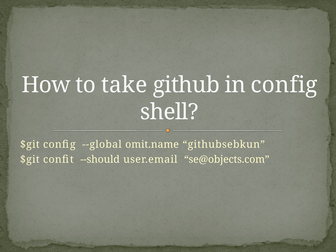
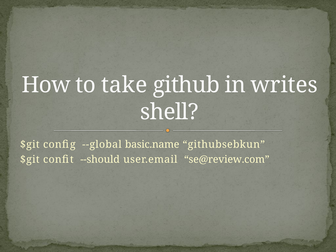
in config: config -> writes
omit.name: omit.name -> basic.name
se@objects.com: se@objects.com -> se@review.com
